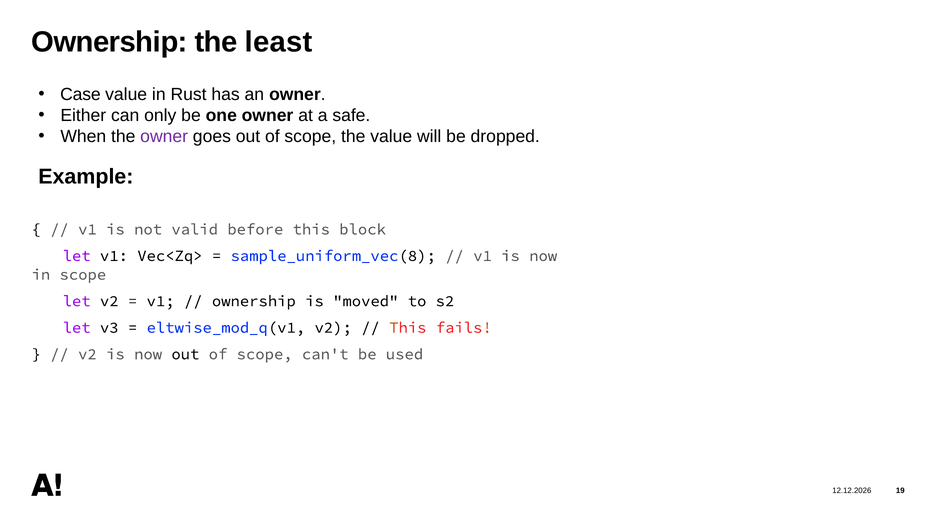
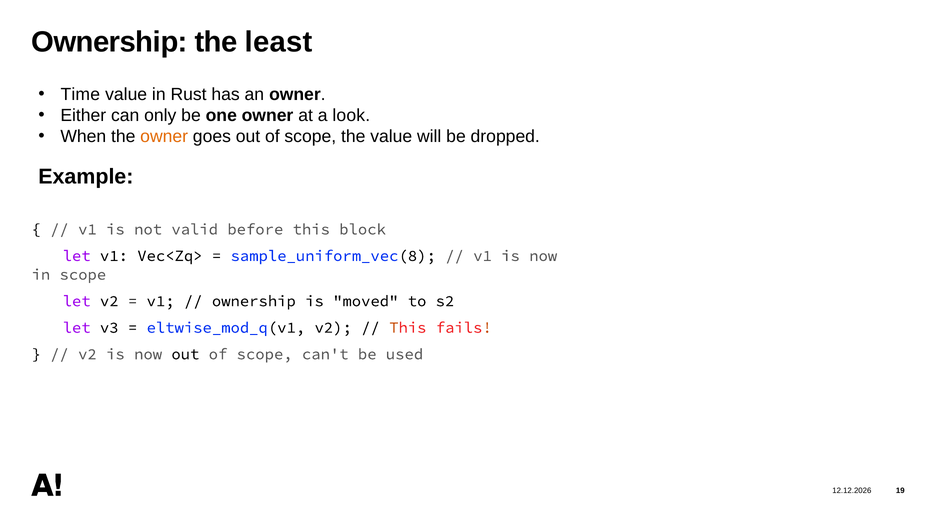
Case: Case -> Time
safe: safe -> look
owner at (164, 136) colour: purple -> orange
